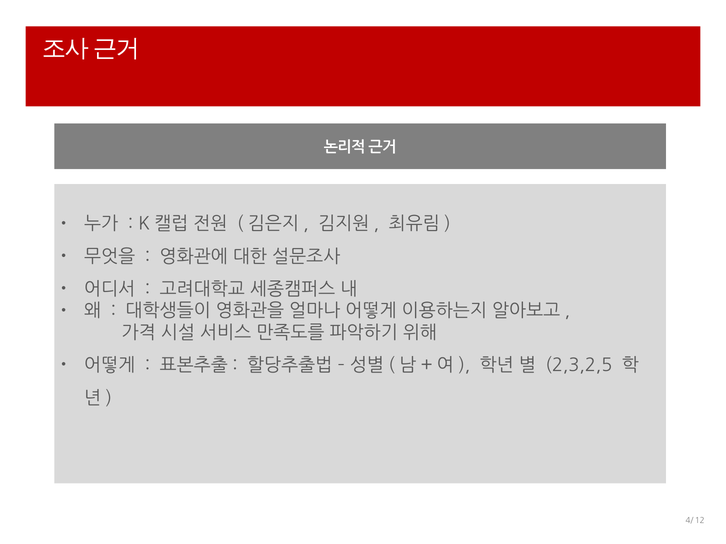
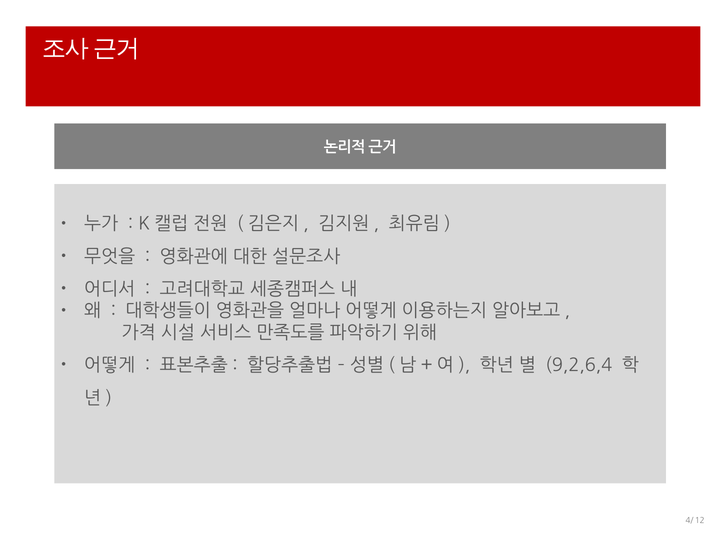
2,3,2,5: 2,3,2,5 -> 9,2,6,4
